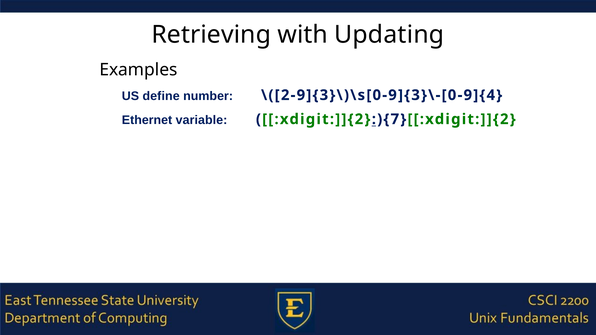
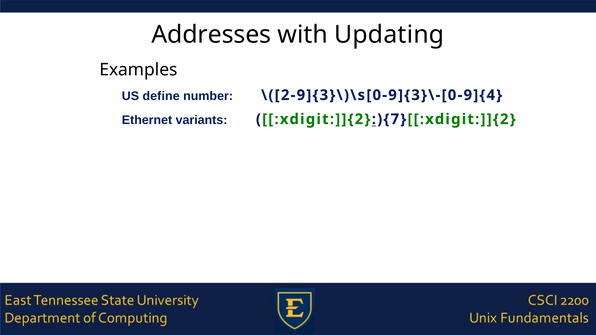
Retrieving: Retrieving -> Addresses
variable: variable -> variants
